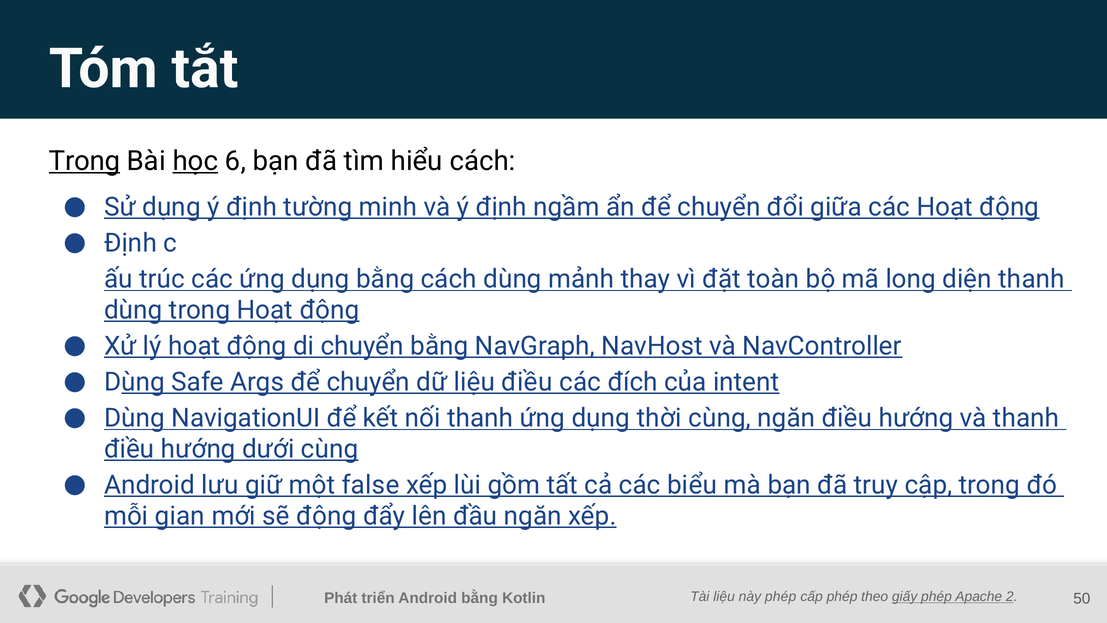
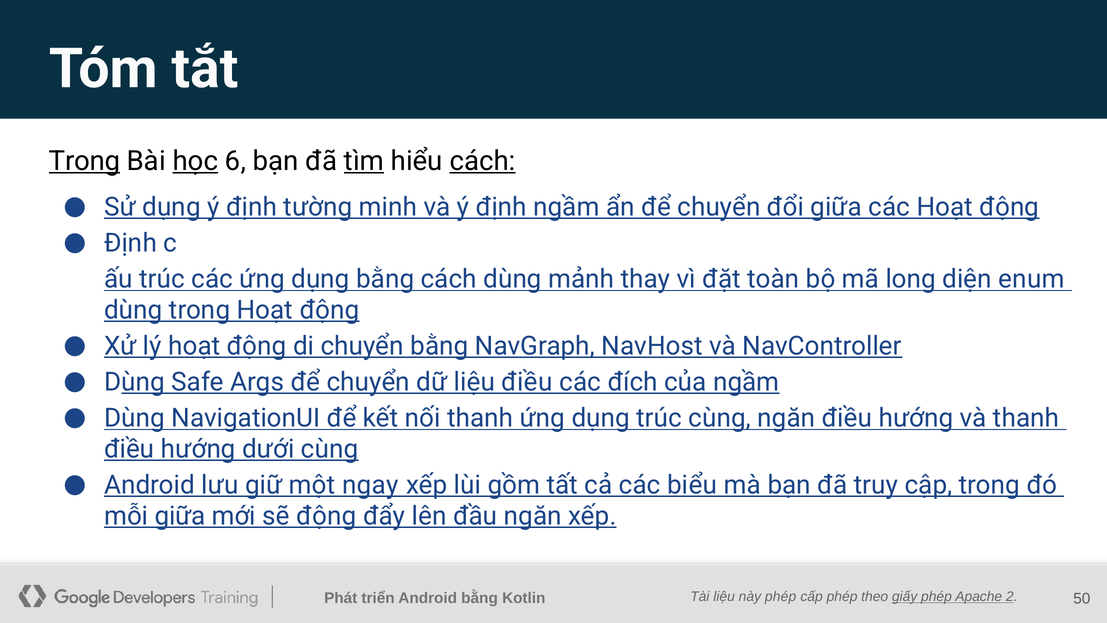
tìm underline: none -> present
cách at (482, 161) underline: none -> present
diện thanh: thanh -> enum
của intent: intent -> ngầm
dụng thời: thời -> trúc
false: false -> ngay
mỗi gian: gian -> giữa
